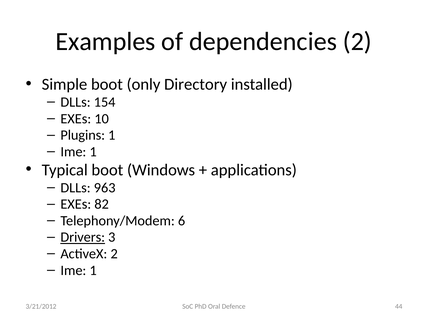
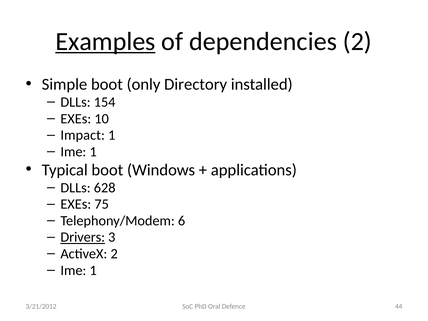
Examples underline: none -> present
Plugins: Plugins -> Impact
963: 963 -> 628
82: 82 -> 75
